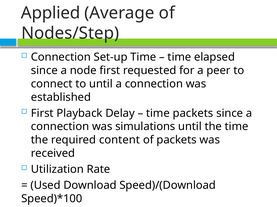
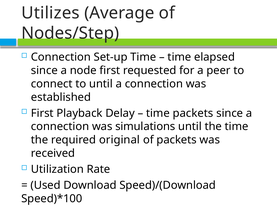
Applied: Applied -> Utilizes
content: content -> original
